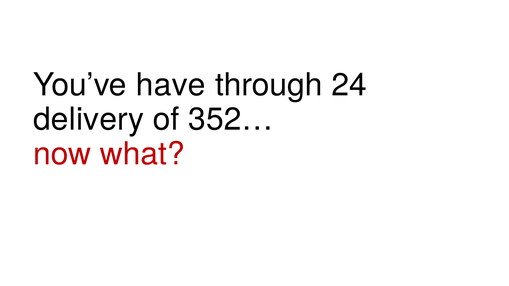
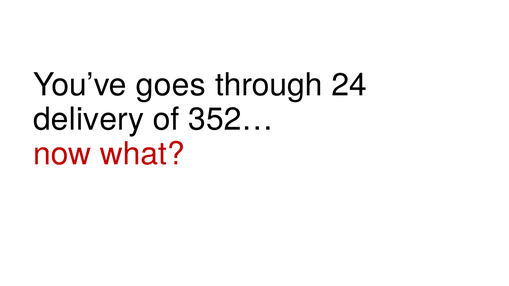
have: have -> goes
